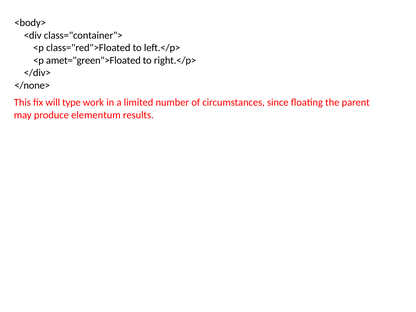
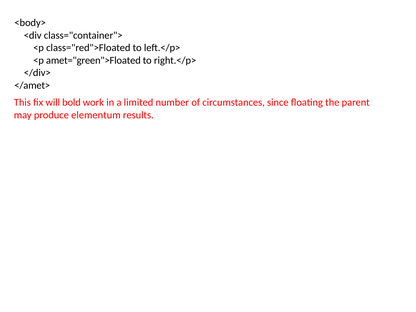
</none>: </none> -> </amet>
type: type -> bold
